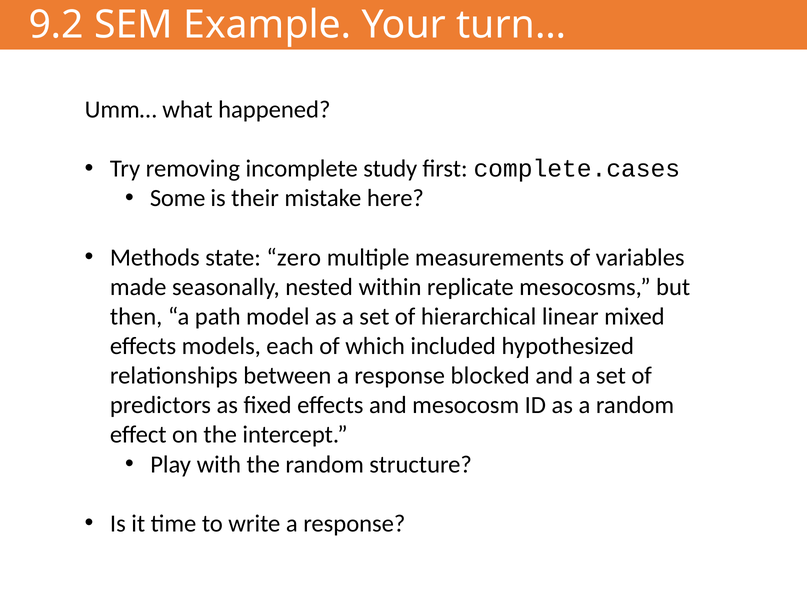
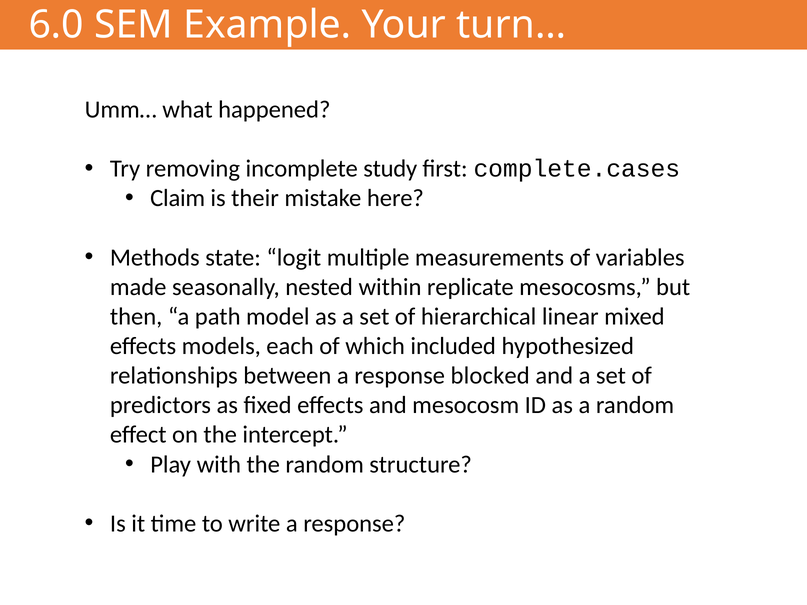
9.2: 9.2 -> 6.0
Some: Some -> Claim
zero: zero -> logit
